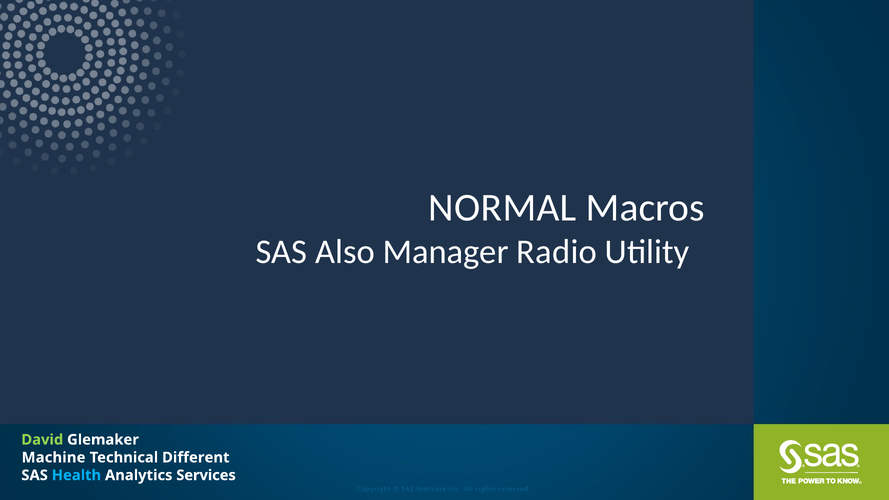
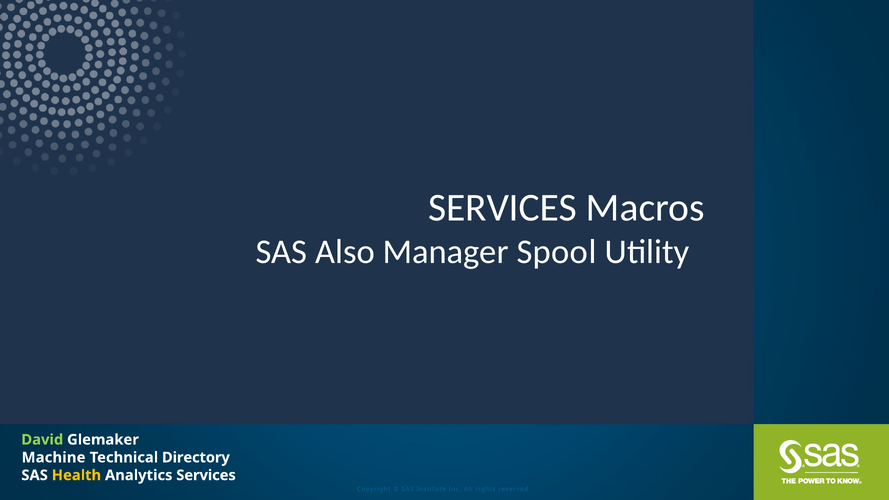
NORMAL at (502, 208): NORMAL -> SERVICES
Radio: Radio -> Spool
Different: Different -> Directory
Health colour: light blue -> yellow
